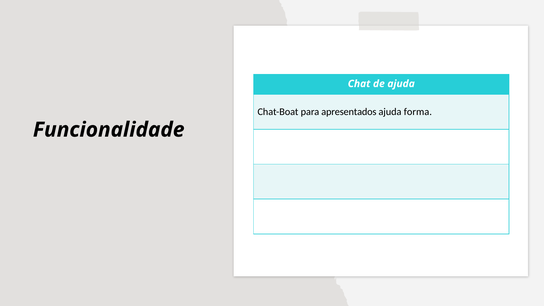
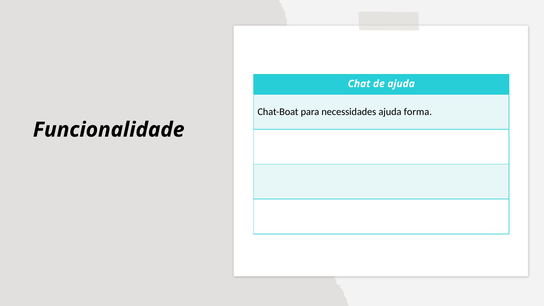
apresentados: apresentados -> necessidades
